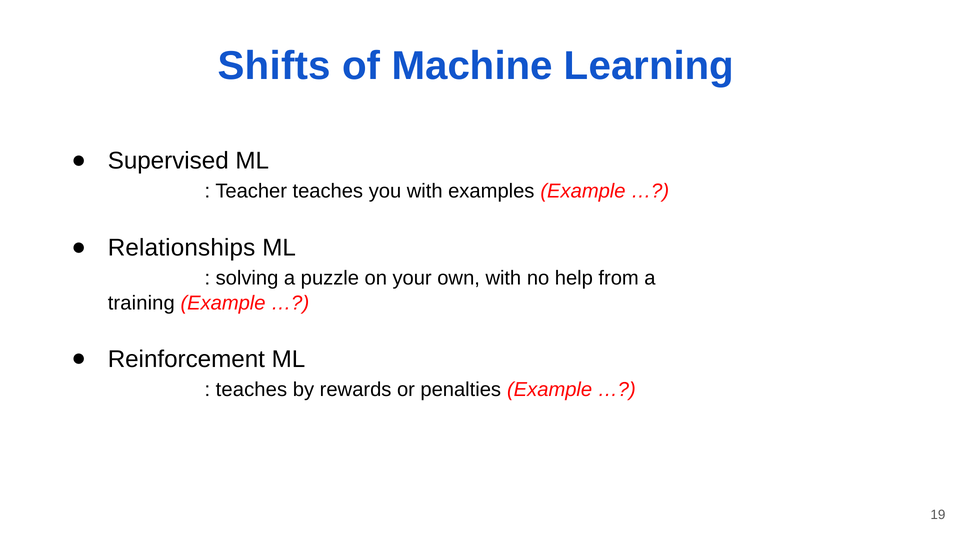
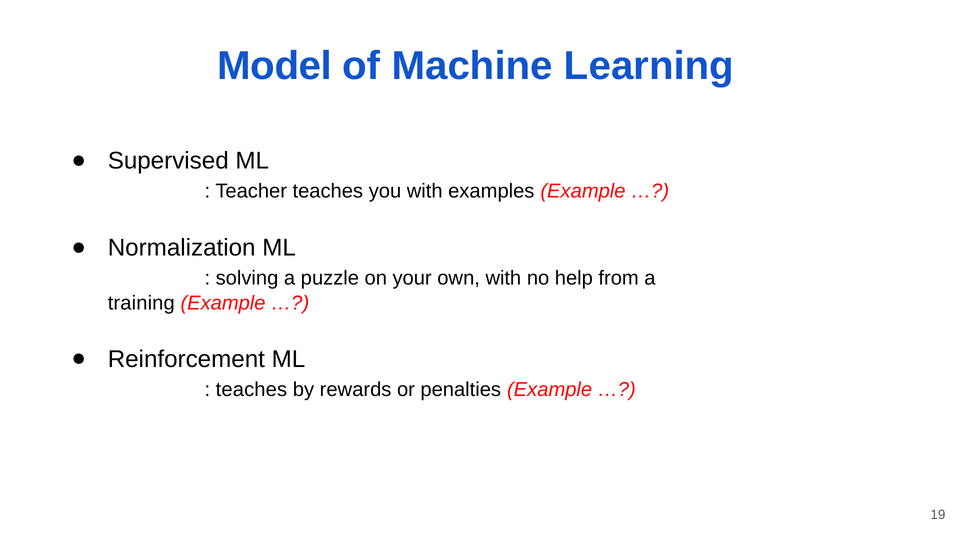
Shifts: Shifts -> Model
Relationships: Relationships -> Normalization
